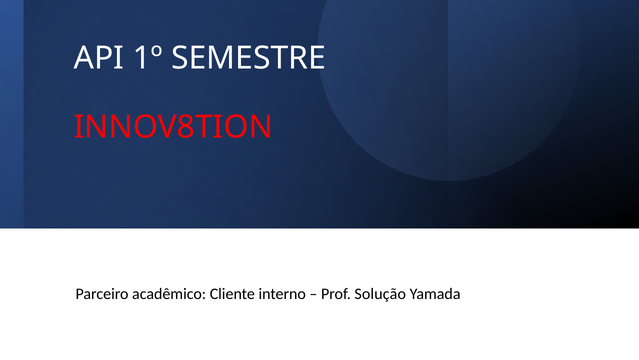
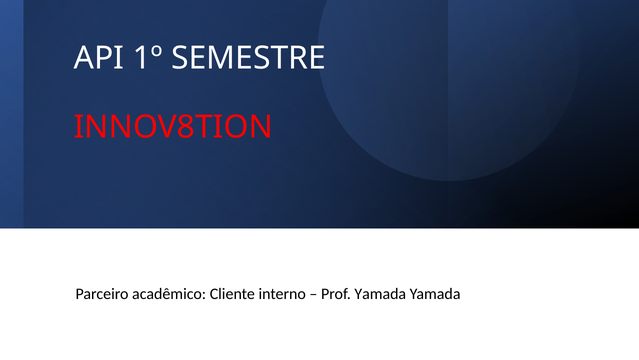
Prof Solução: Solução -> Yamada
